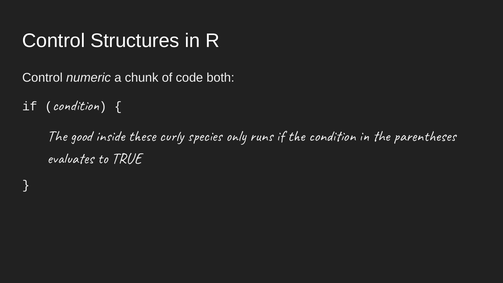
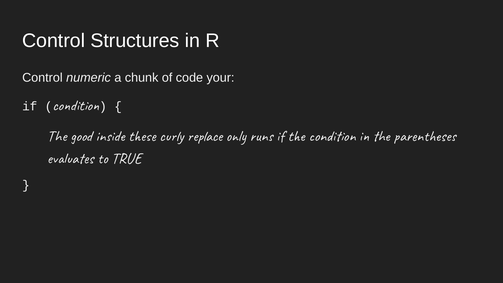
both: both -> your
species: species -> replace
